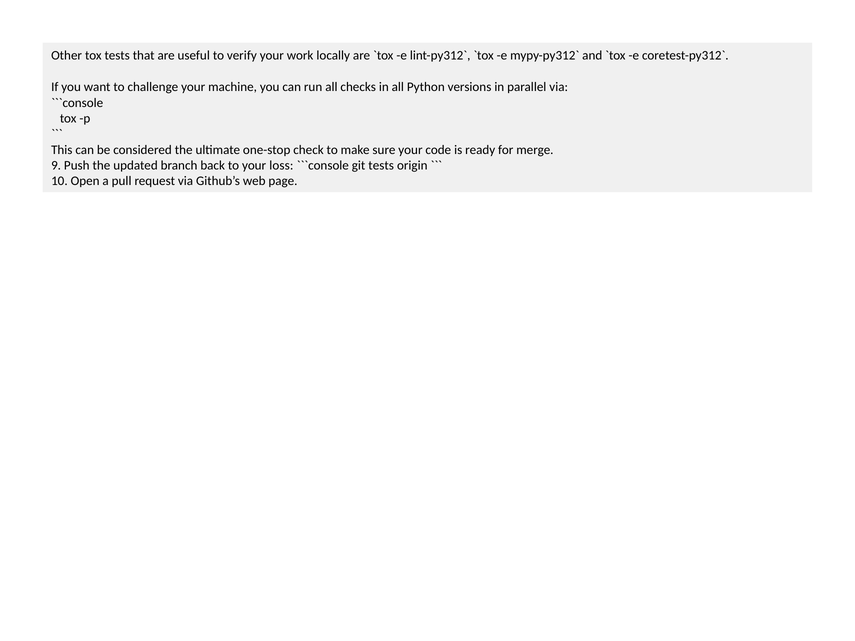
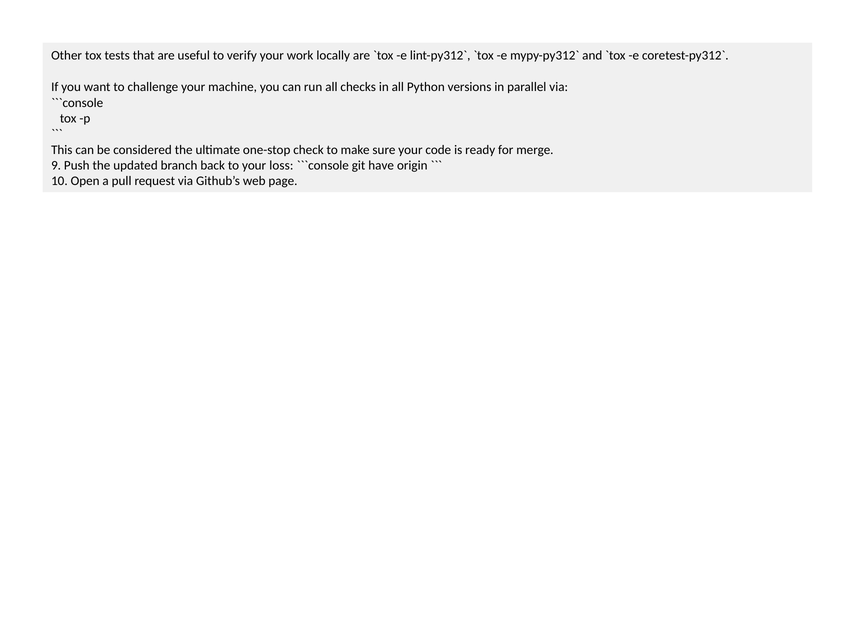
git tests: tests -> have
